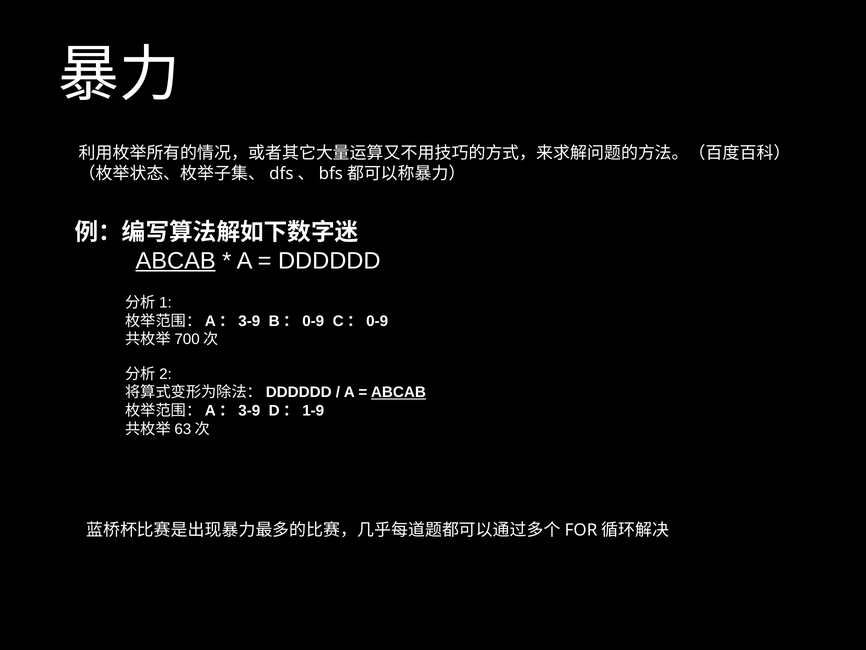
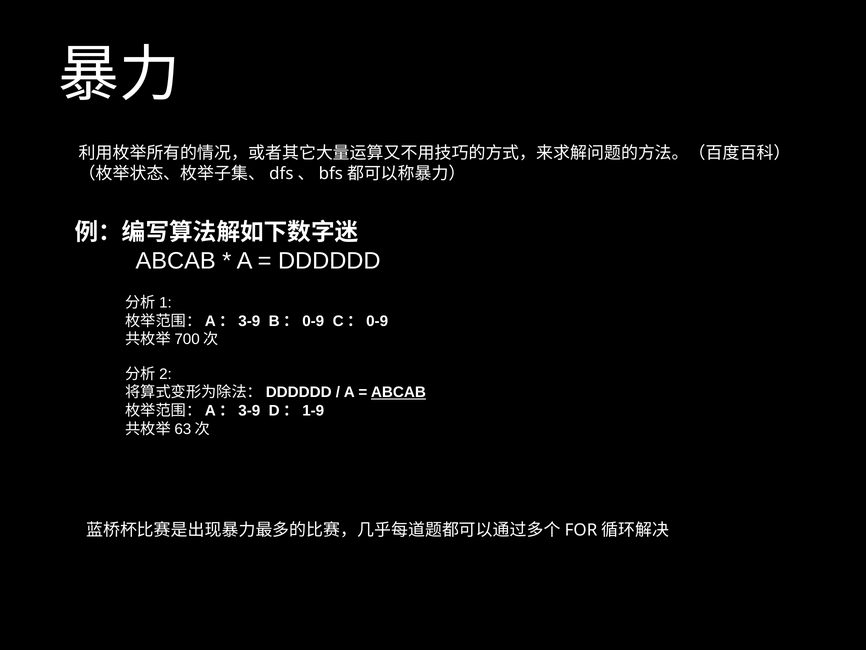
ABCAB at (176, 261) underline: present -> none
